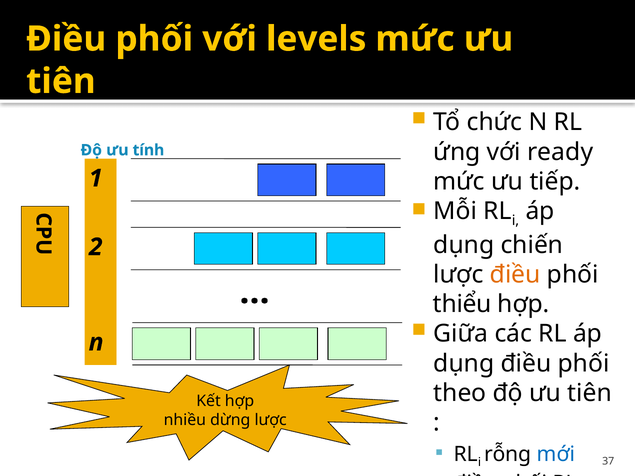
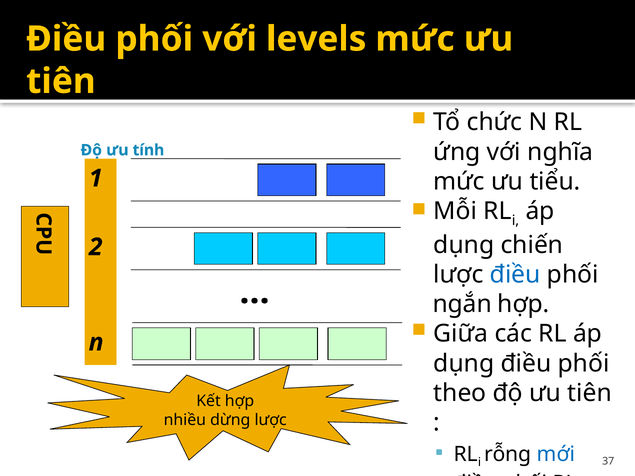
ready: ready -> nghĩa
tiếp: tiếp -> tiểu
điều at (515, 275) colour: orange -> blue
thiểu: thiểu -> ngắn
